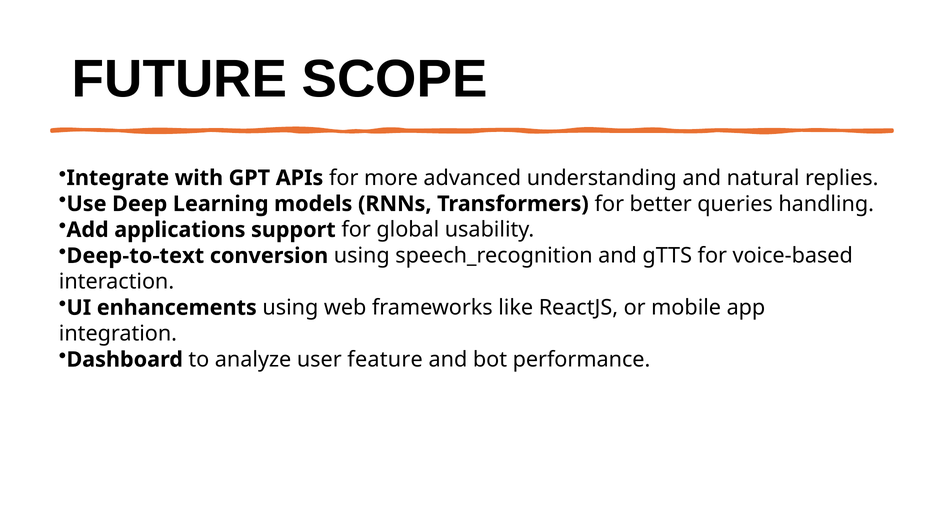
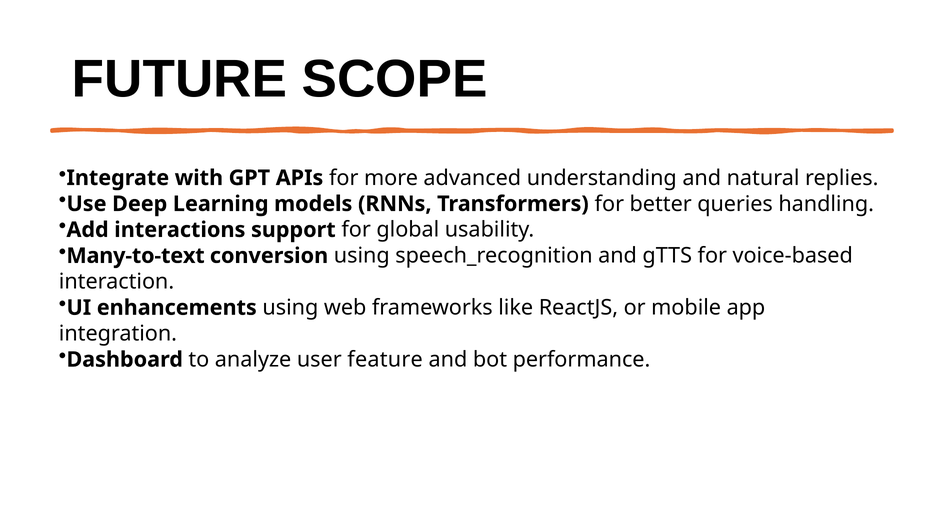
applications: applications -> interactions
Deep-to-text: Deep-to-text -> Many-to-text
